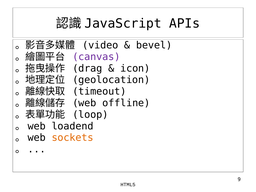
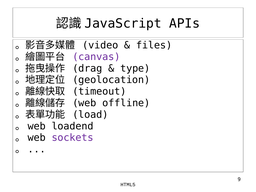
bevel: bevel -> files
icon: icon -> type
loop: loop -> load
sockets colour: orange -> purple
